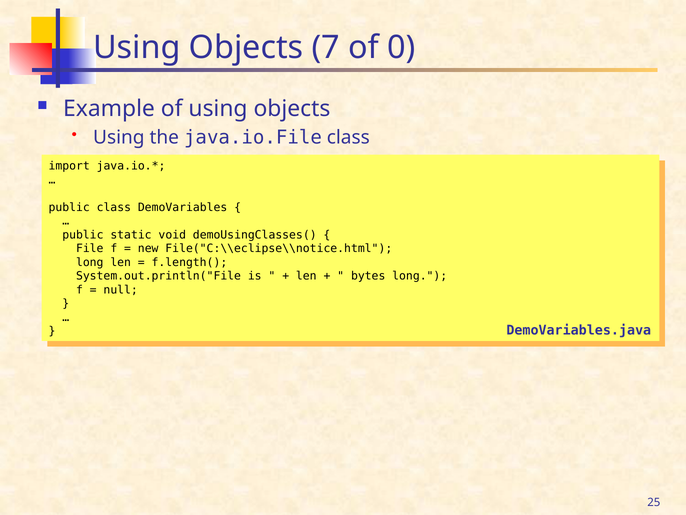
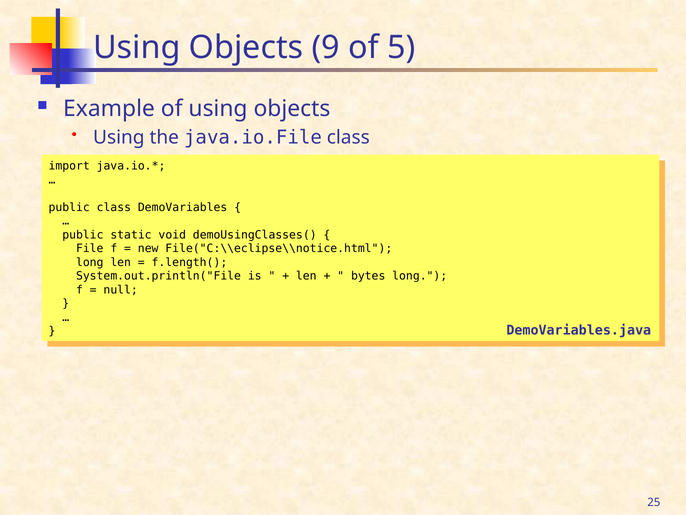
7: 7 -> 9
0: 0 -> 5
